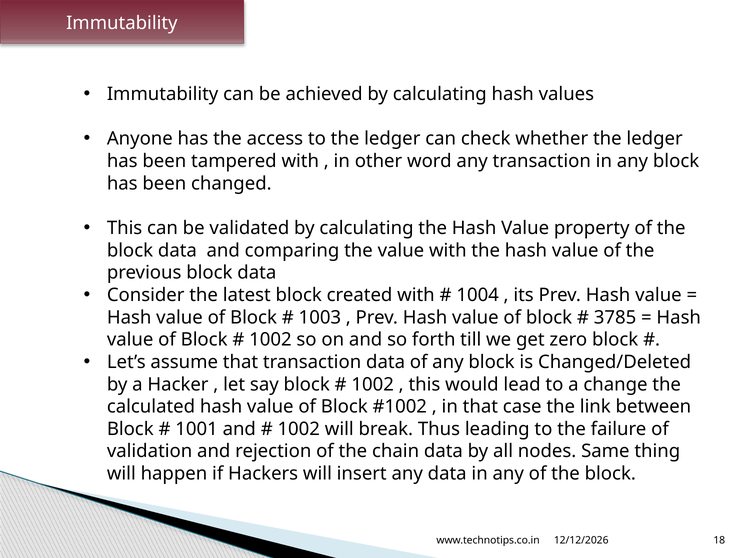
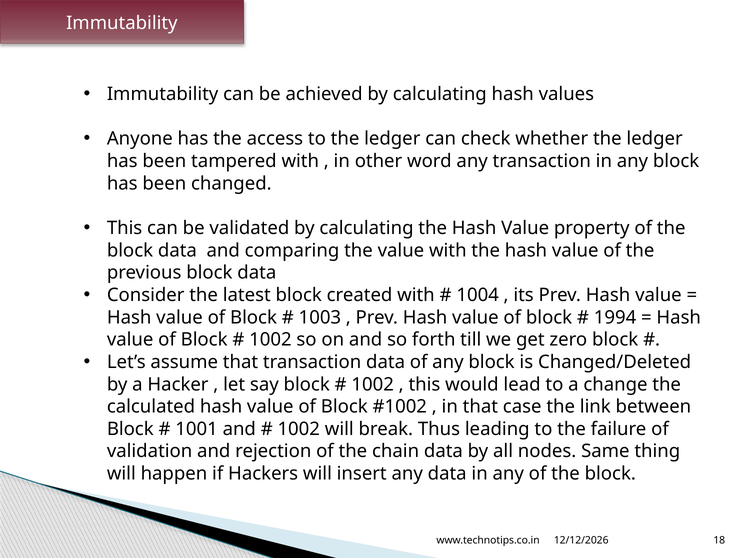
3785: 3785 -> 1994
